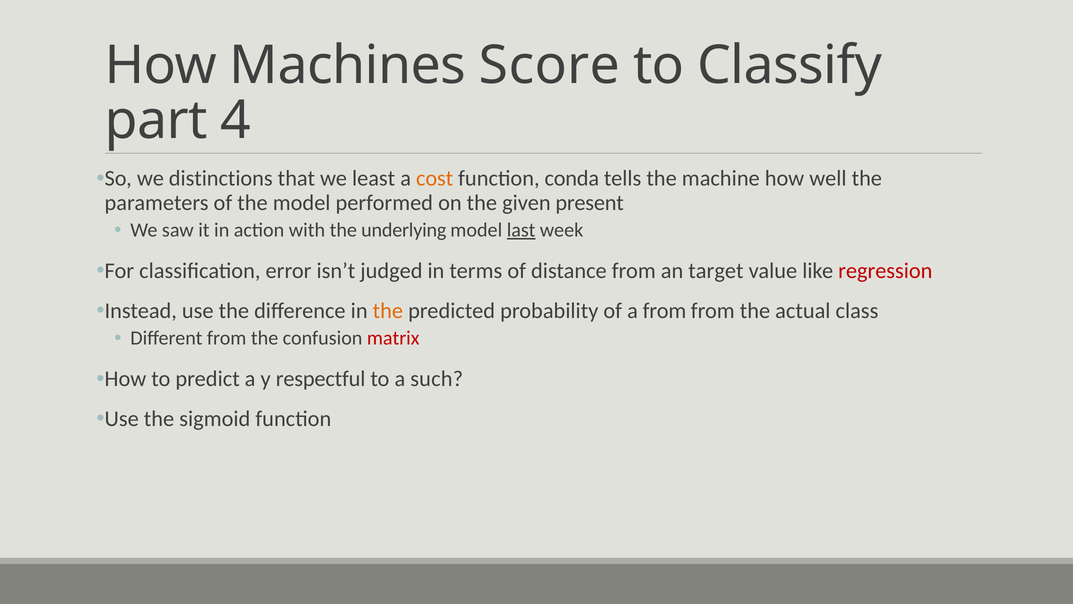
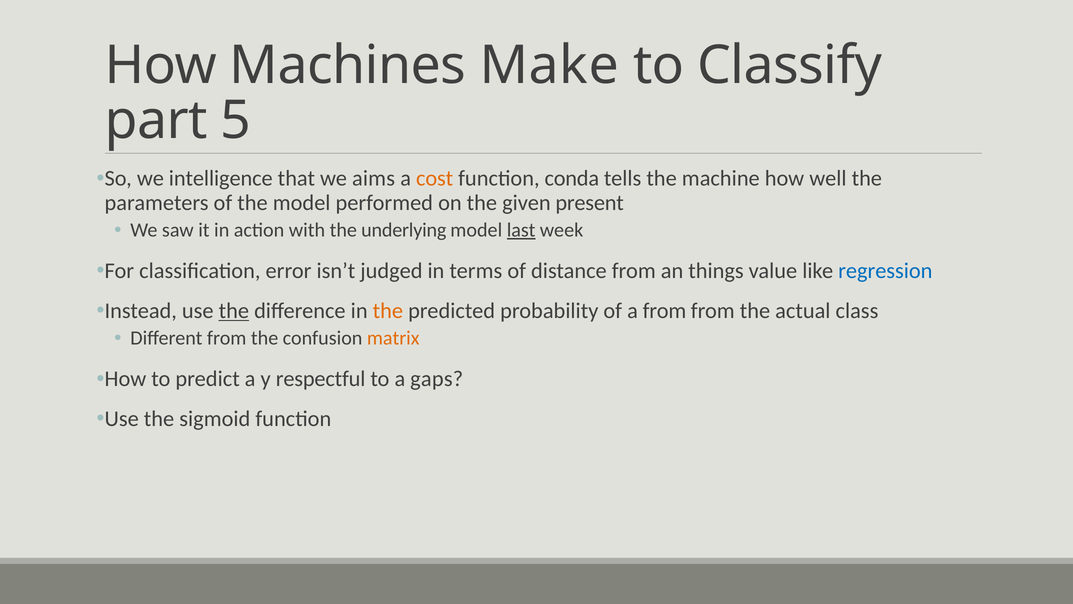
Score: Score -> Make
4: 4 -> 5
distinctions: distinctions -> intelligence
least: least -> aims
target: target -> things
regression colour: red -> blue
the at (234, 311) underline: none -> present
matrix colour: red -> orange
such: such -> gaps
